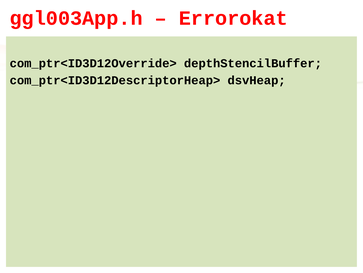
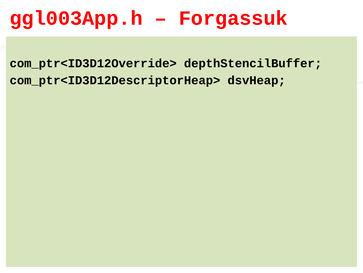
Errorokat: Errorokat -> Forgassuk
